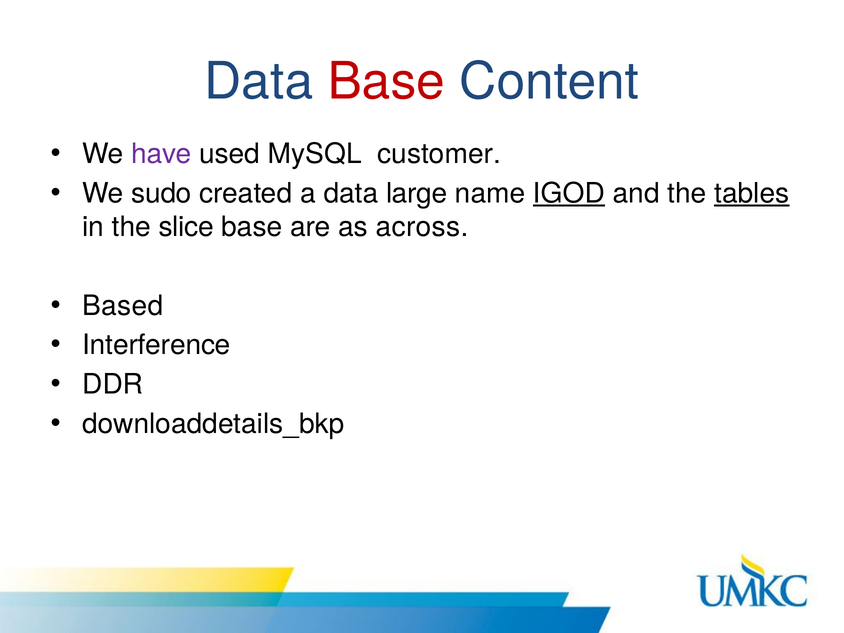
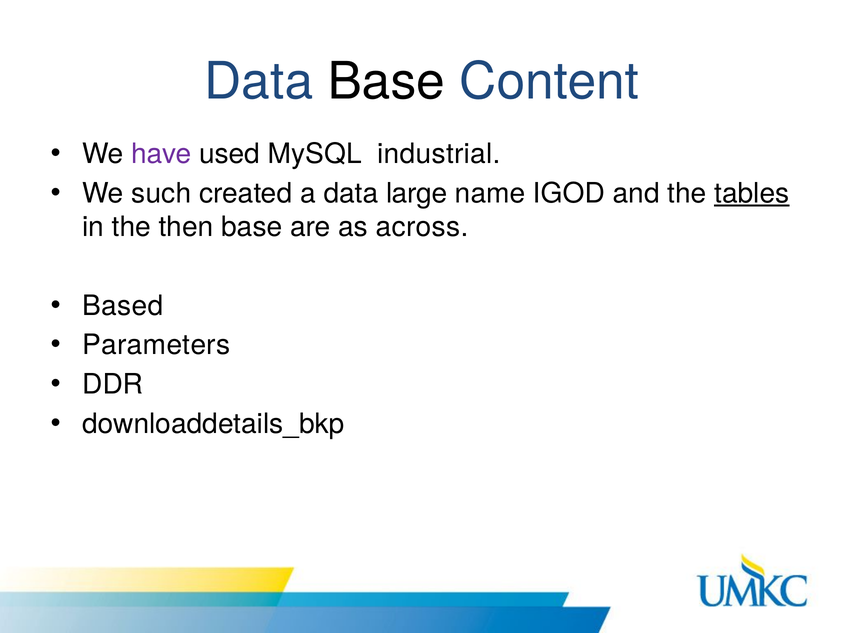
Base at (386, 82) colour: red -> black
customer: customer -> industrial
sudo: sudo -> such
IGOD underline: present -> none
slice: slice -> then
Interference: Interference -> Parameters
